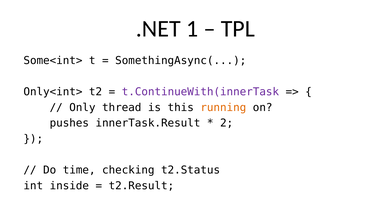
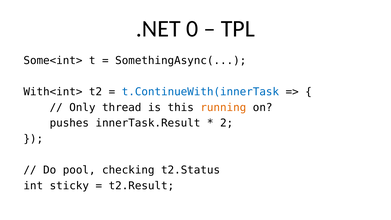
1: 1 -> 0
Only<int>: Only<int> -> With<int>
t.ContinueWith(innerTask colour: purple -> blue
time: time -> pool
inside: inside -> sticky
